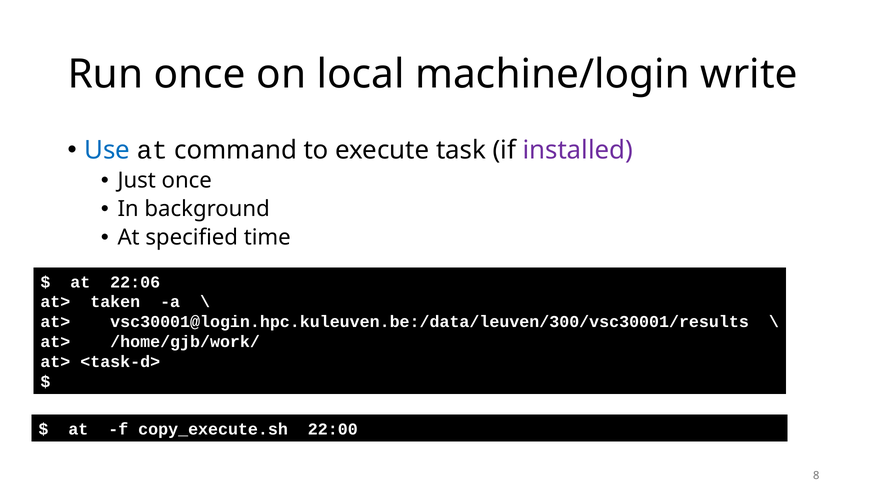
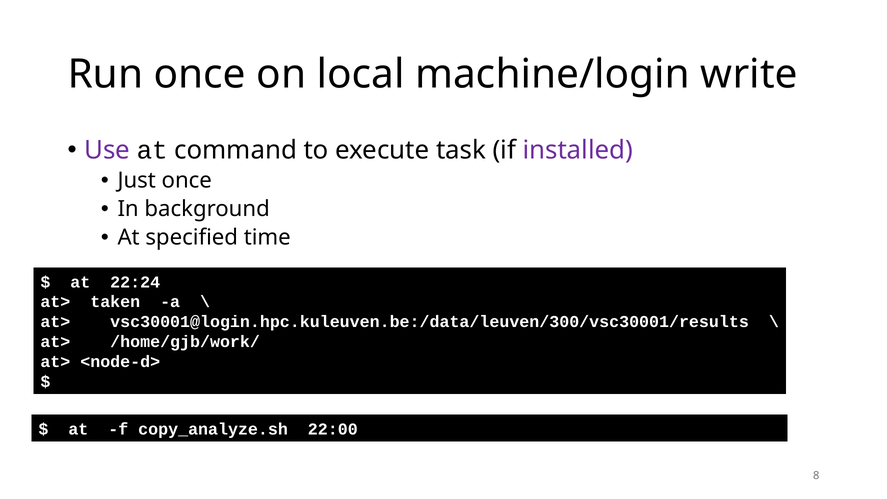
Use colour: blue -> purple
22:06: 22:06 -> 22:24
<task-d>: <task-d> -> <node-d>
copy_execute.sh: copy_execute.sh -> copy_analyze.sh
